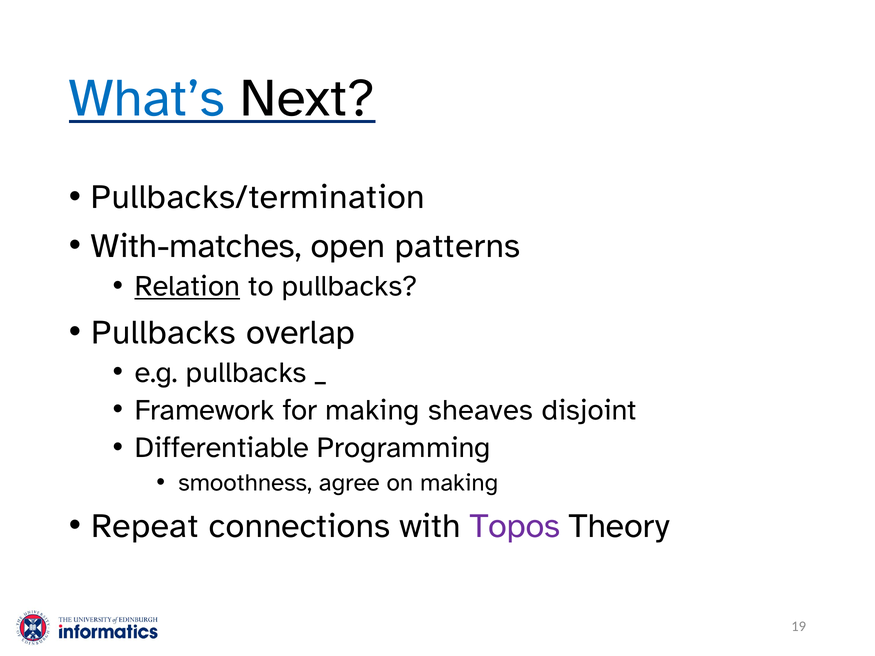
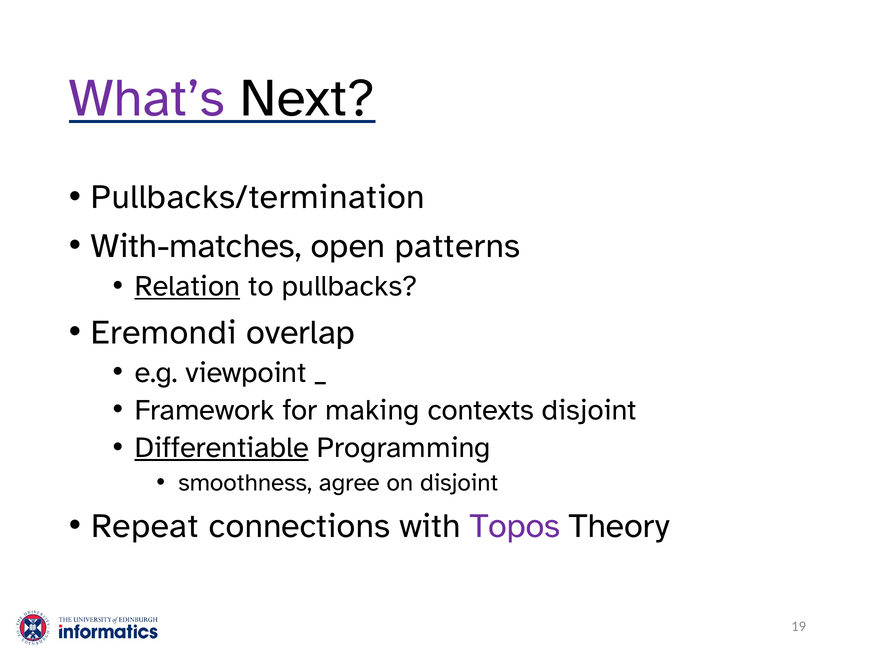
What’s colour: blue -> purple
Pullbacks at (164, 332): Pullbacks -> Eremondi
e.g pullbacks: pullbacks -> viewpoint
sheaves: sheaves -> contexts
Differentiable underline: none -> present
on making: making -> disjoint
